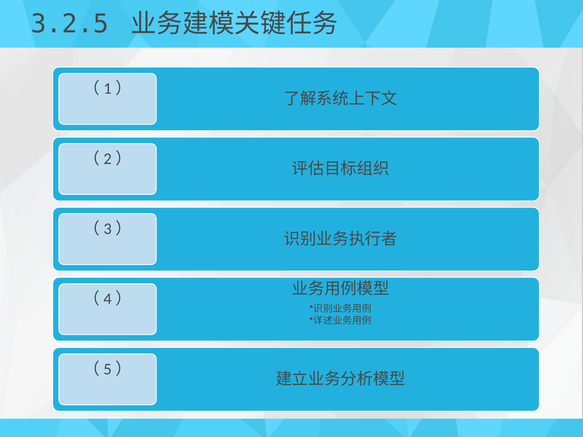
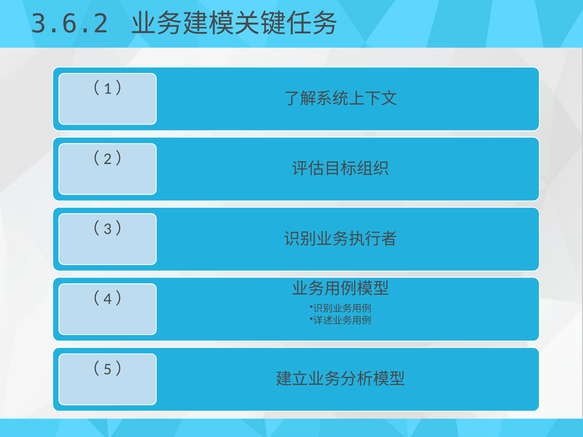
3.2.5: 3.2.5 -> 3.6.2
